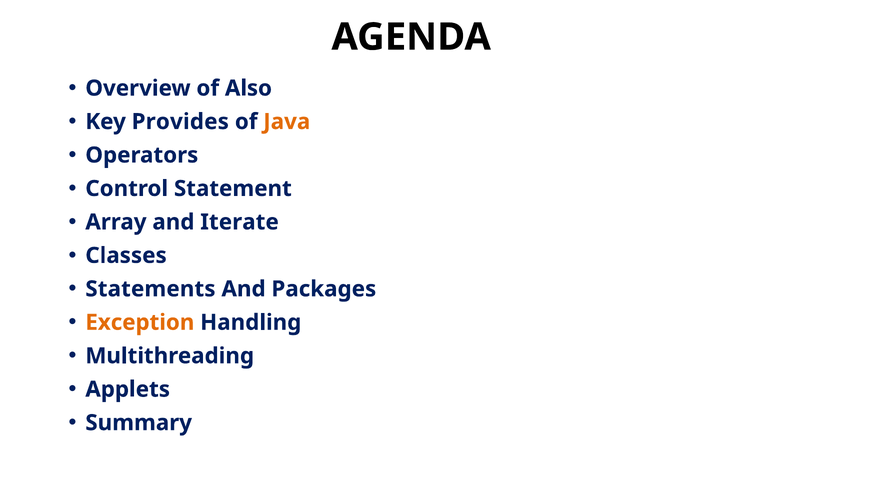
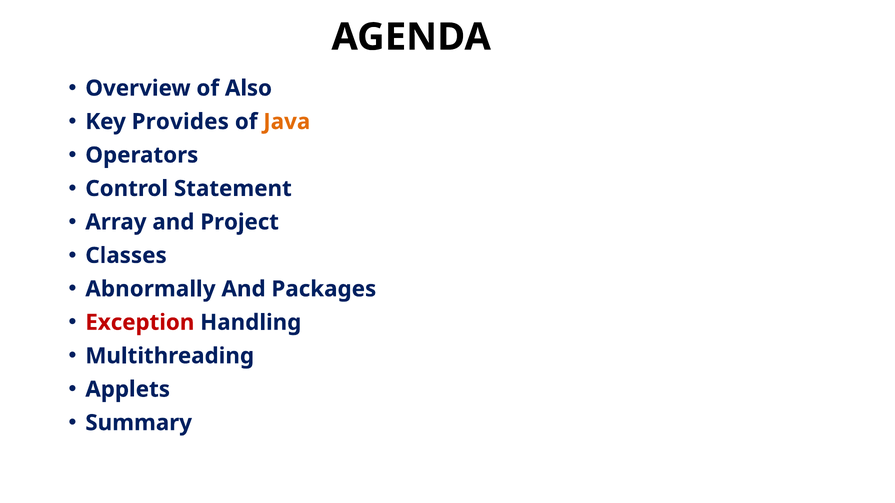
Iterate: Iterate -> Project
Statements: Statements -> Abnormally
Exception colour: orange -> red
